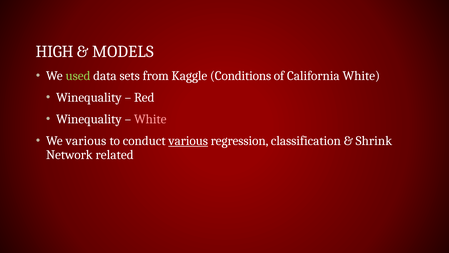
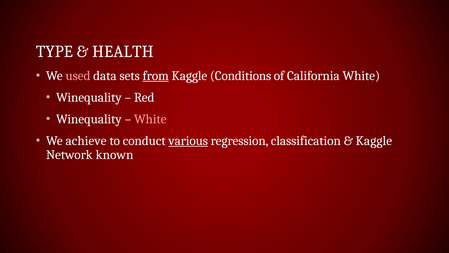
HIGH: HIGH -> TYPE
MODELS: MODELS -> HEALTH
used colour: light green -> pink
from underline: none -> present
We various: various -> achieve
Shrink at (374, 141): Shrink -> Kaggle
related: related -> known
